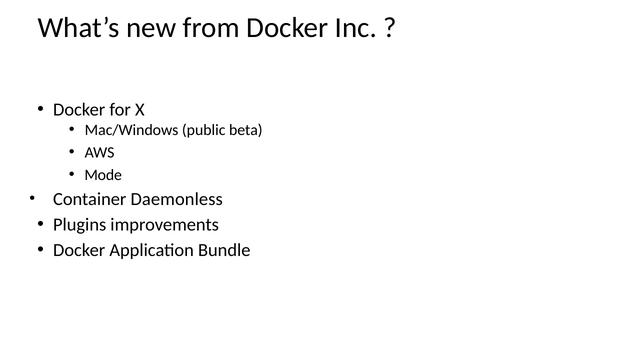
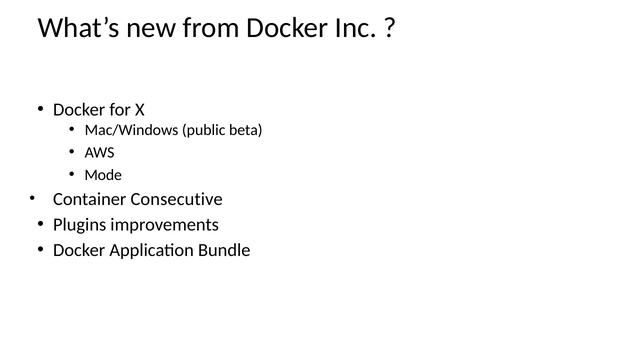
Daemonless: Daemonless -> Consecutive
